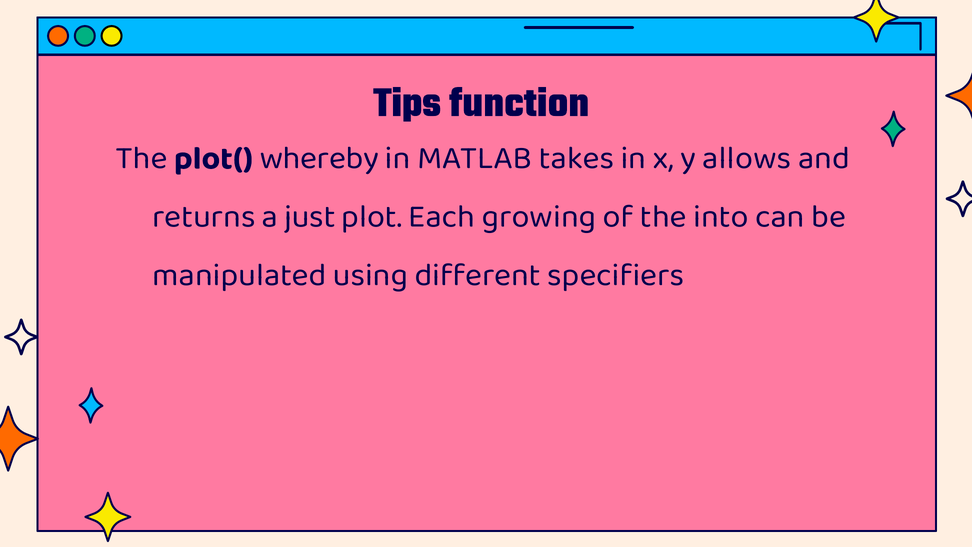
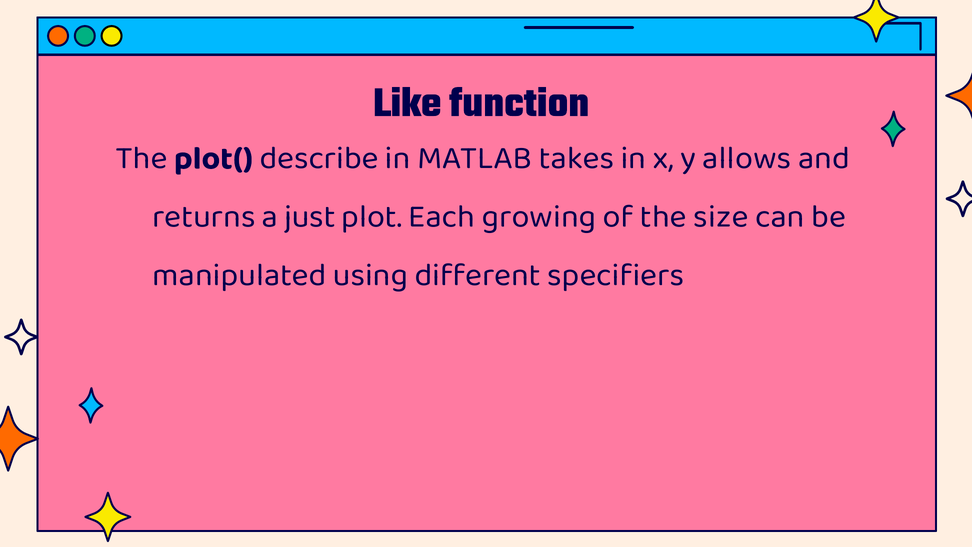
Tips: Tips -> Like
whereby: whereby -> describe
into: into -> size
